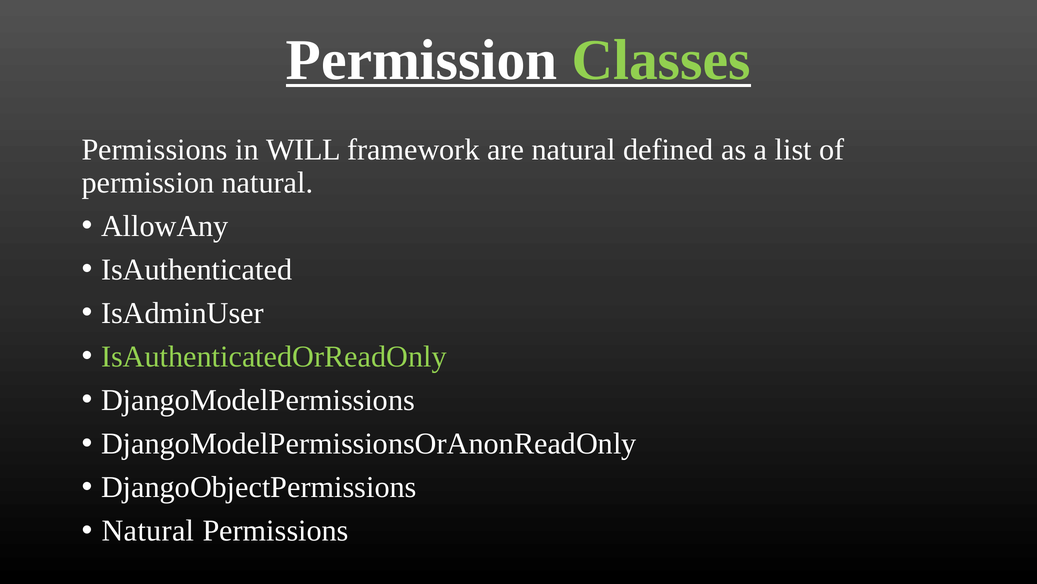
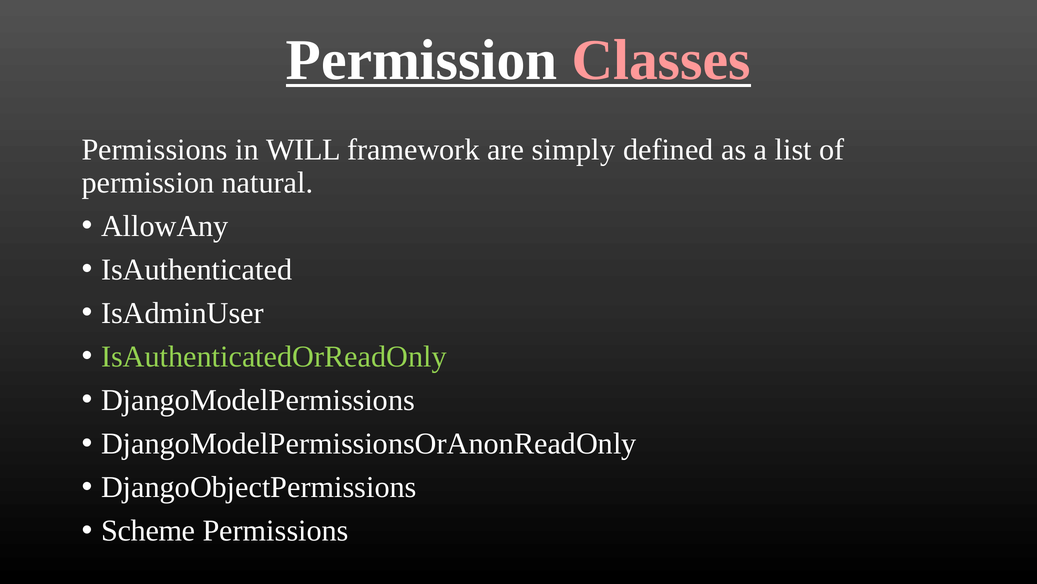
Classes colour: light green -> pink
are natural: natural -> simply
Natural at (148, 530): Natural -> Scheme
